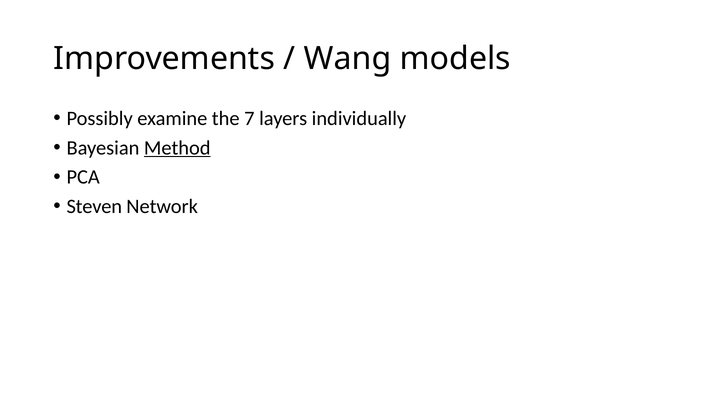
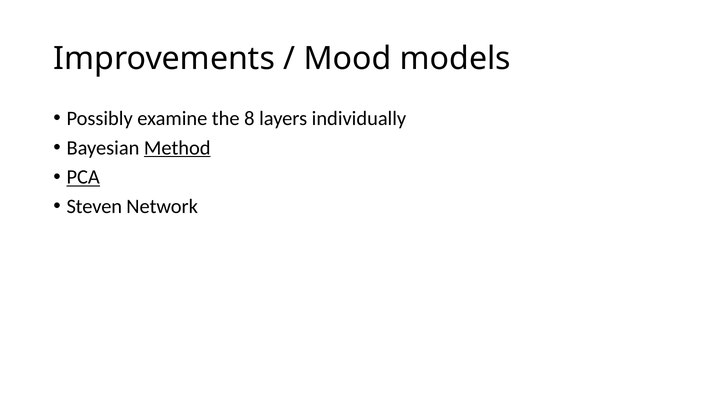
Wang: Wang -> Mood
7: 7 -> 8
PCA underline: none -> present
